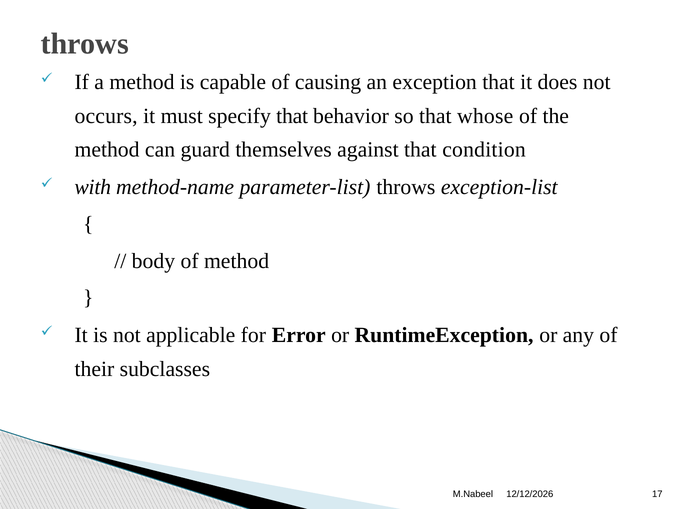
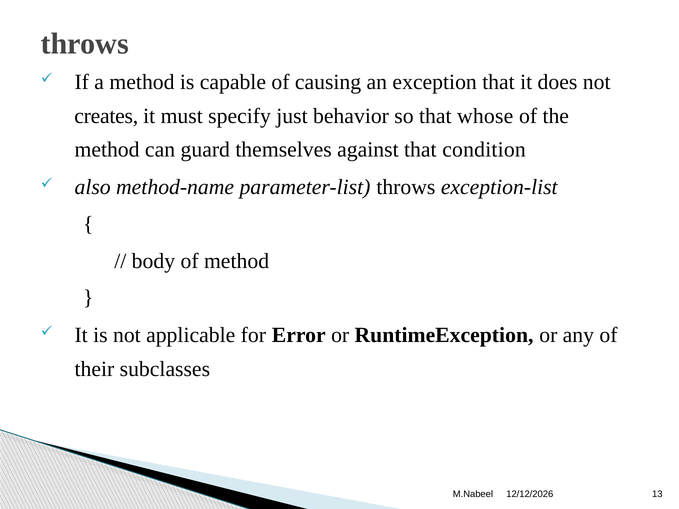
occurs: occurs -> creates
specify that: that -> just
with: with -> also
17: 17 -> 13
